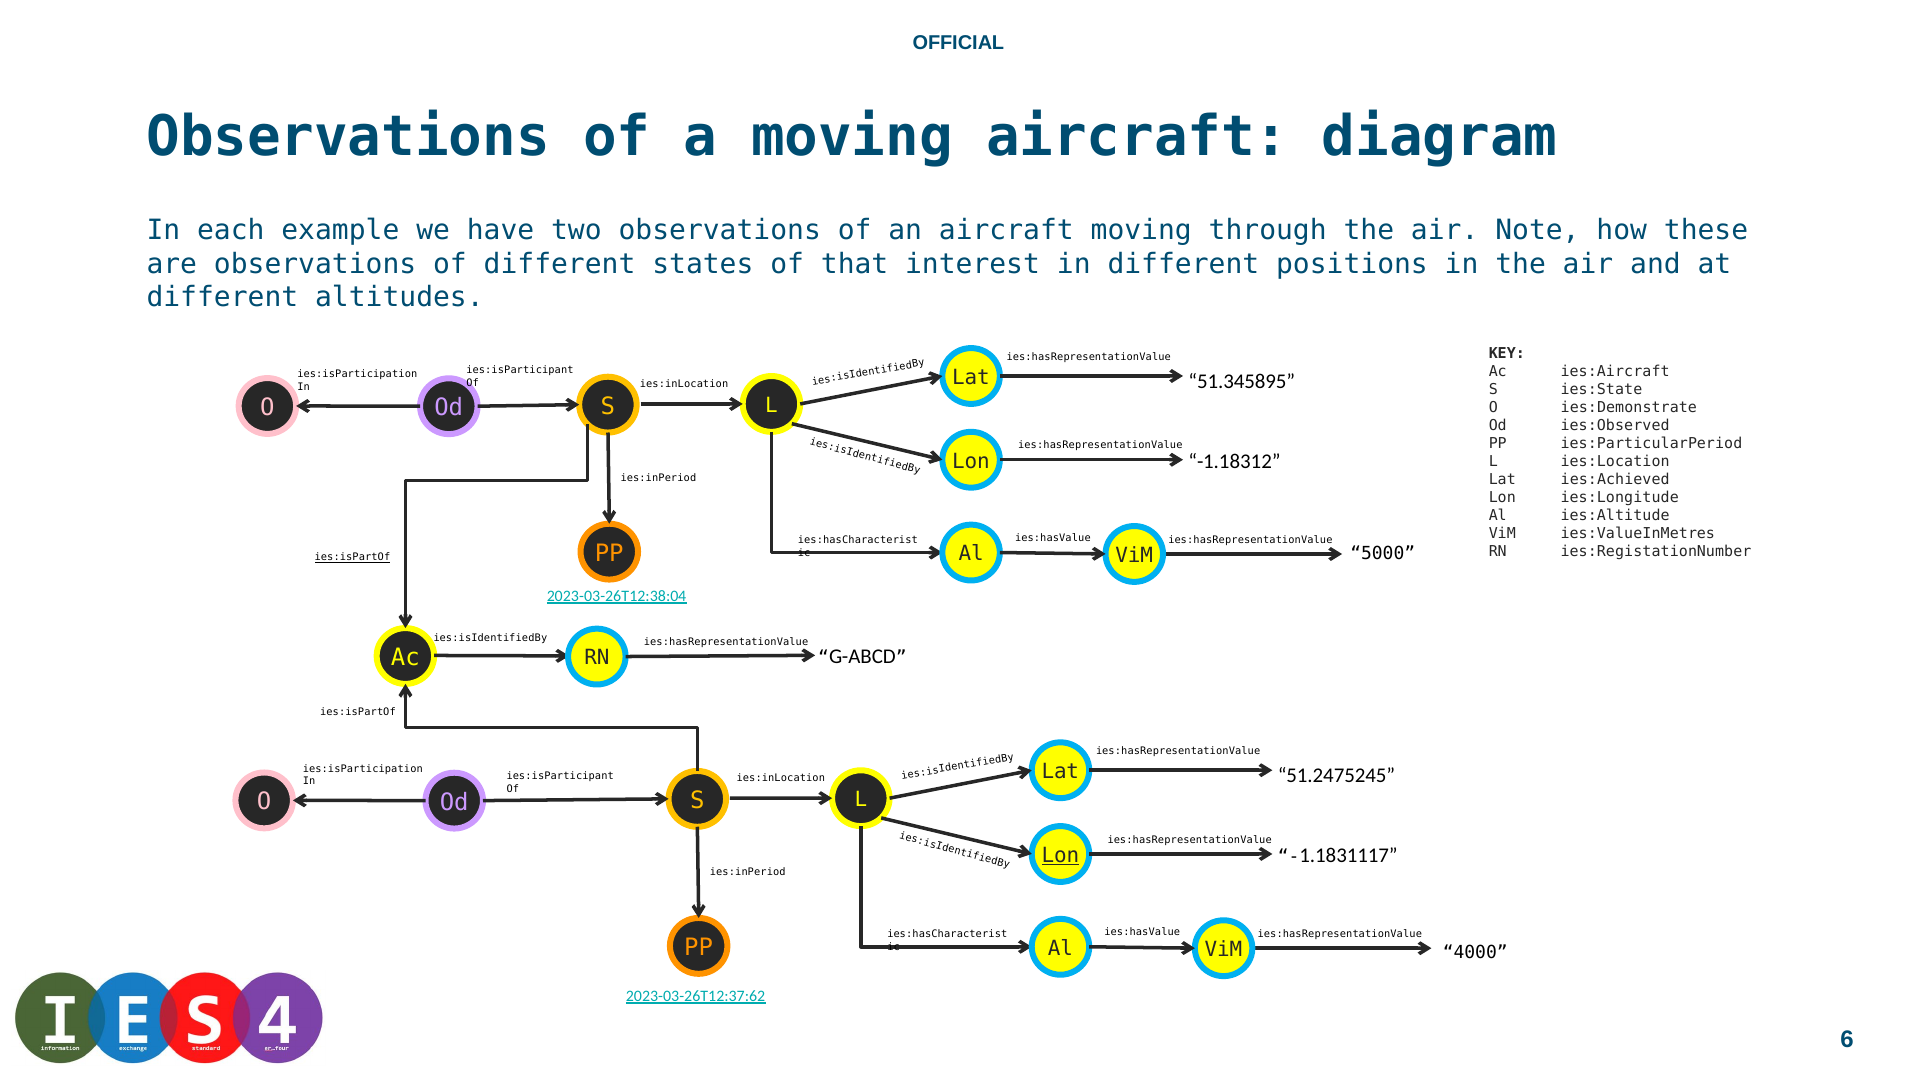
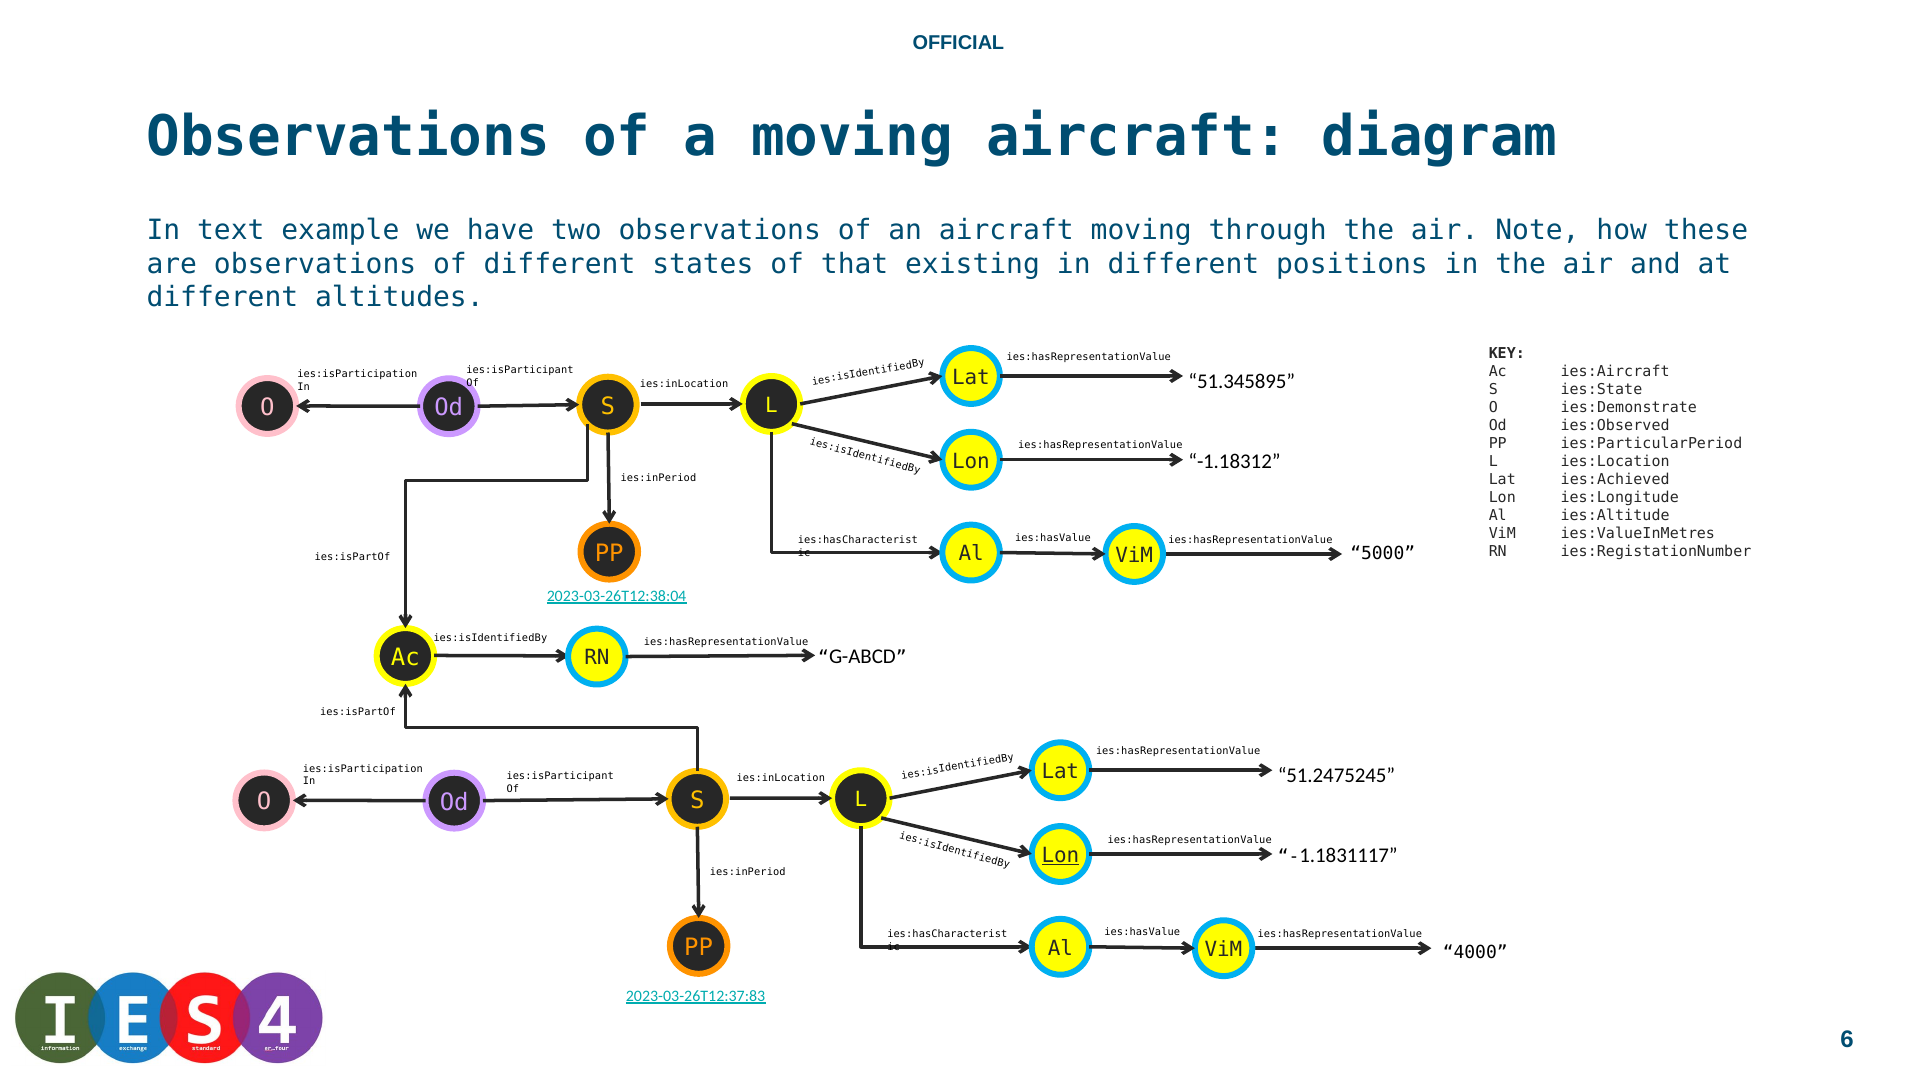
each: each -> text
interest: interest -> existing
ies:isPartOf at (352, 558) underline: present -> none
2023-03-26T12:37:62: 2023-03-26T12:37:62 -> 2023-03-26T12:37:83
